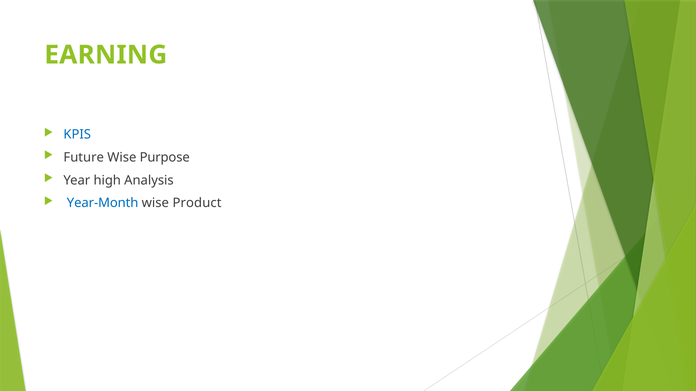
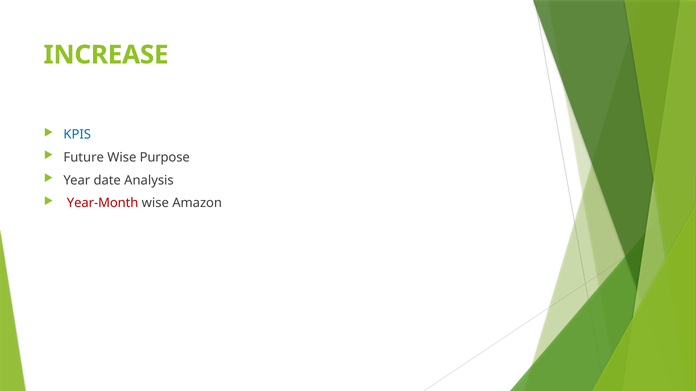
EARNING: EARNING -> INCREASE
high: high -> date
Year-Month colour: blue -> red
Product: Product -> Amazon
